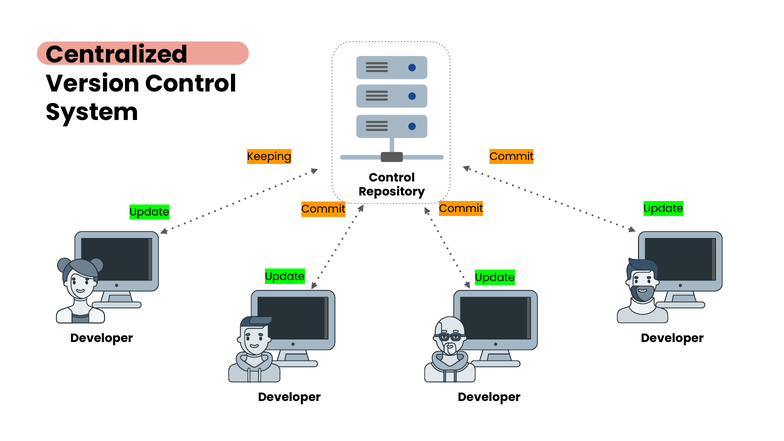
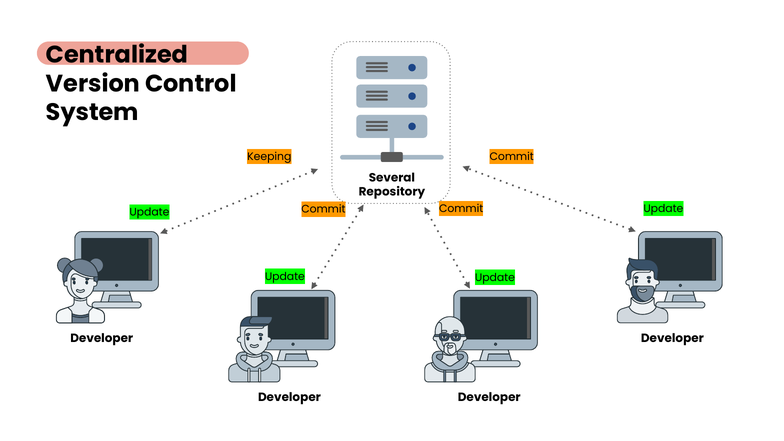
Control at (392, 178): Control -> Several
